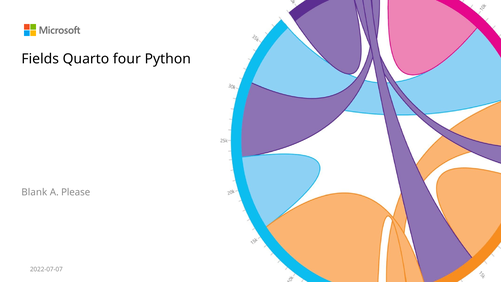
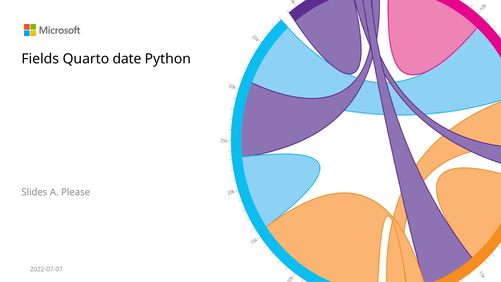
four: four -> date
Blank: Blank -> Slides
